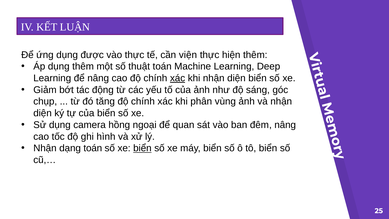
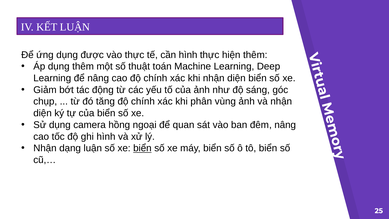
cần viện: viện -> hình
xác at (178, 78) underline: present -> none
dạng toán: toán -> luận
